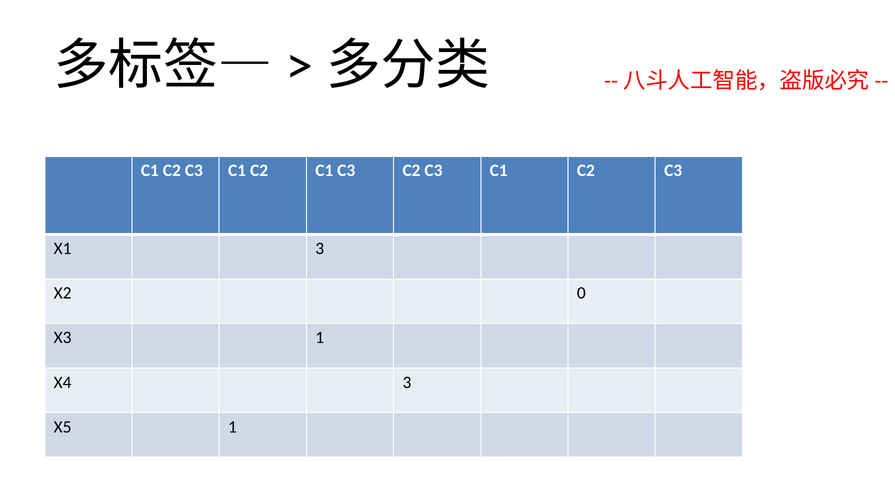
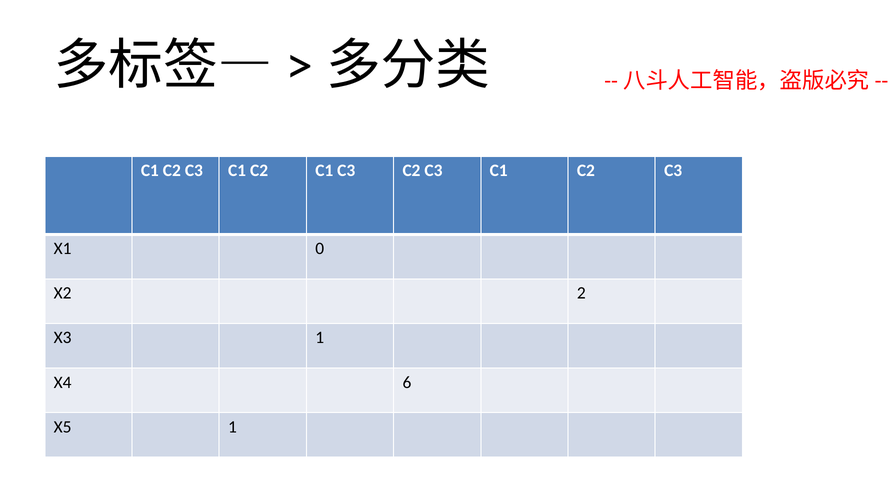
X1 3: 3 -> 0
0: 0 -> 2
X4 3: 3 -> 6
